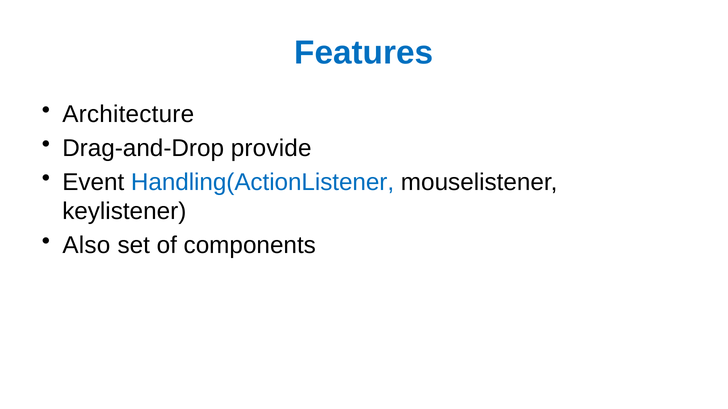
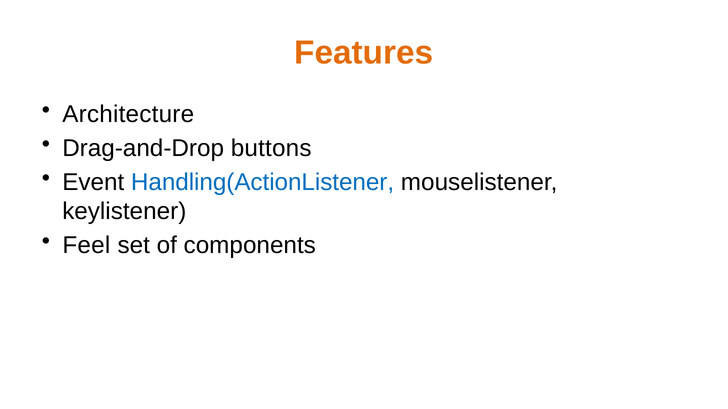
Features colour: blue -> orange
provide: provide -> buttons
Also: Also -> Feel
